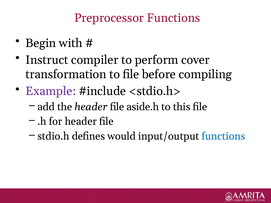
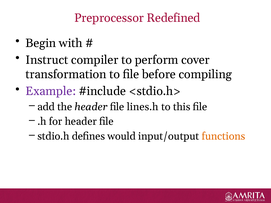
Preprocessor Functions: Functions -> Redefined
aside.h: aside.h -> lines.h
functions at (223, 136) colour: blue -> orange
